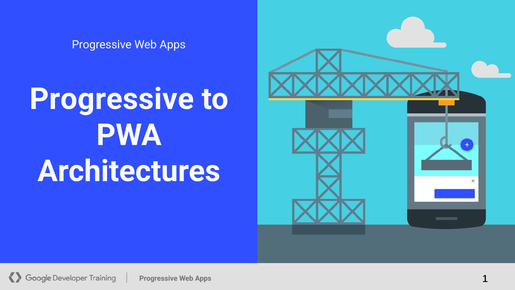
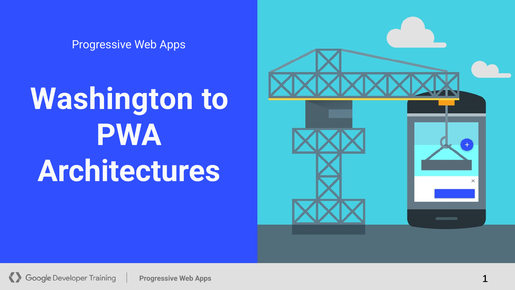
Progressive at (112, 99): Progressive -> Washington
